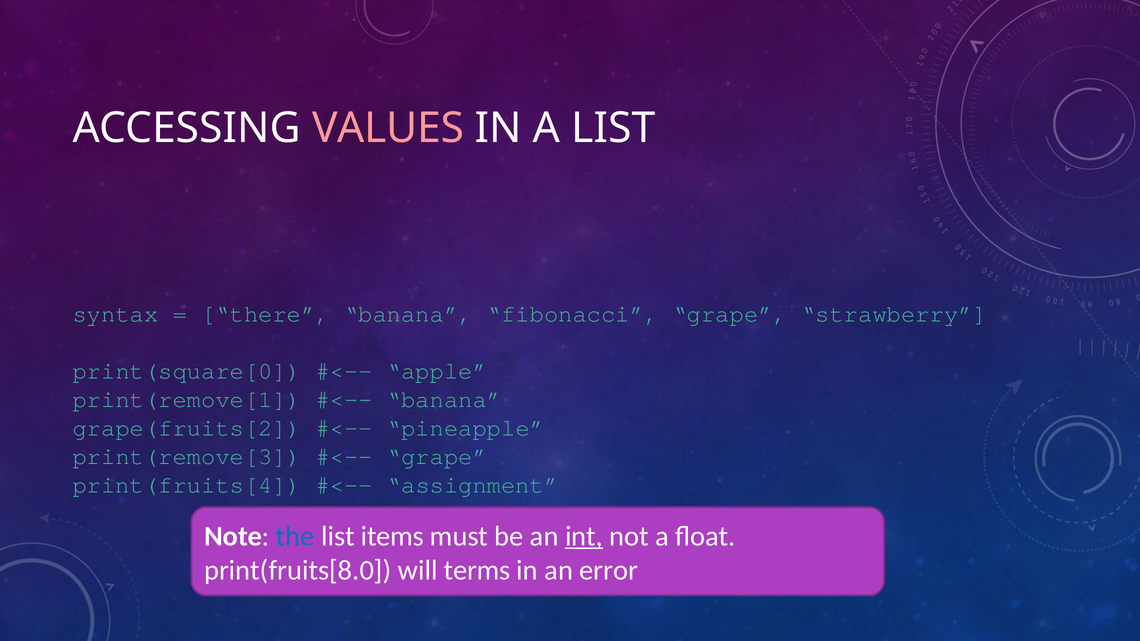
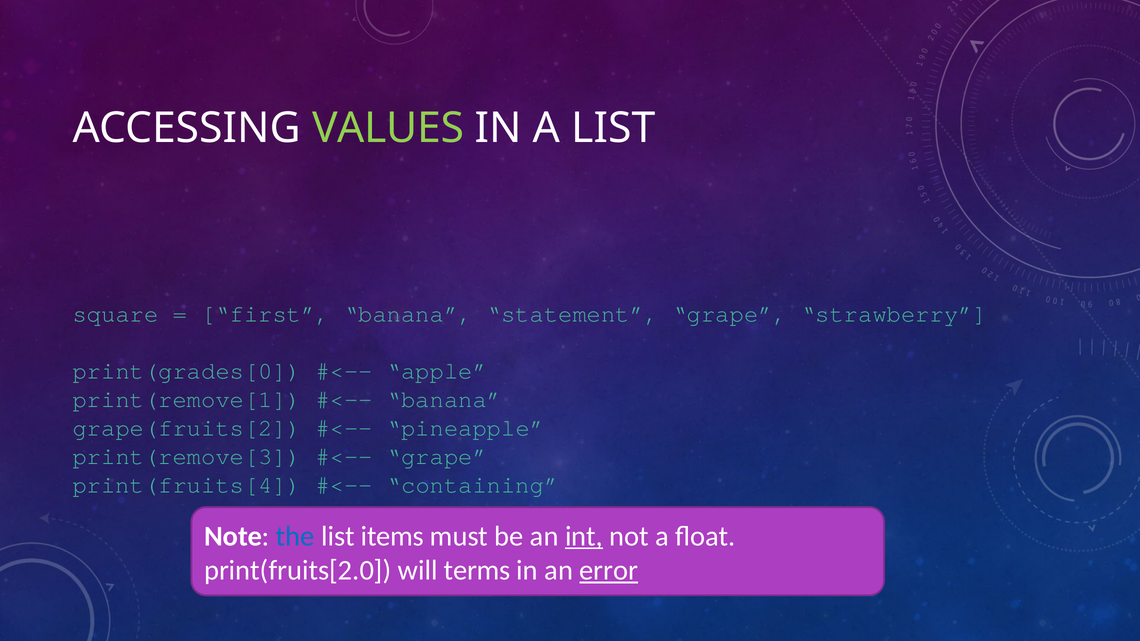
VALUES colour: pink -> light green
syntax: syntax -> square
there: there -> first
fibonacci: fibonacci -> statement
print(square[0: print(square[0 -> print(grades[0
assignment: assignment -> containing
print(fruits[8.0: print(fruits[8.0 -> print(fruits[2.0
error underline: none -> present
